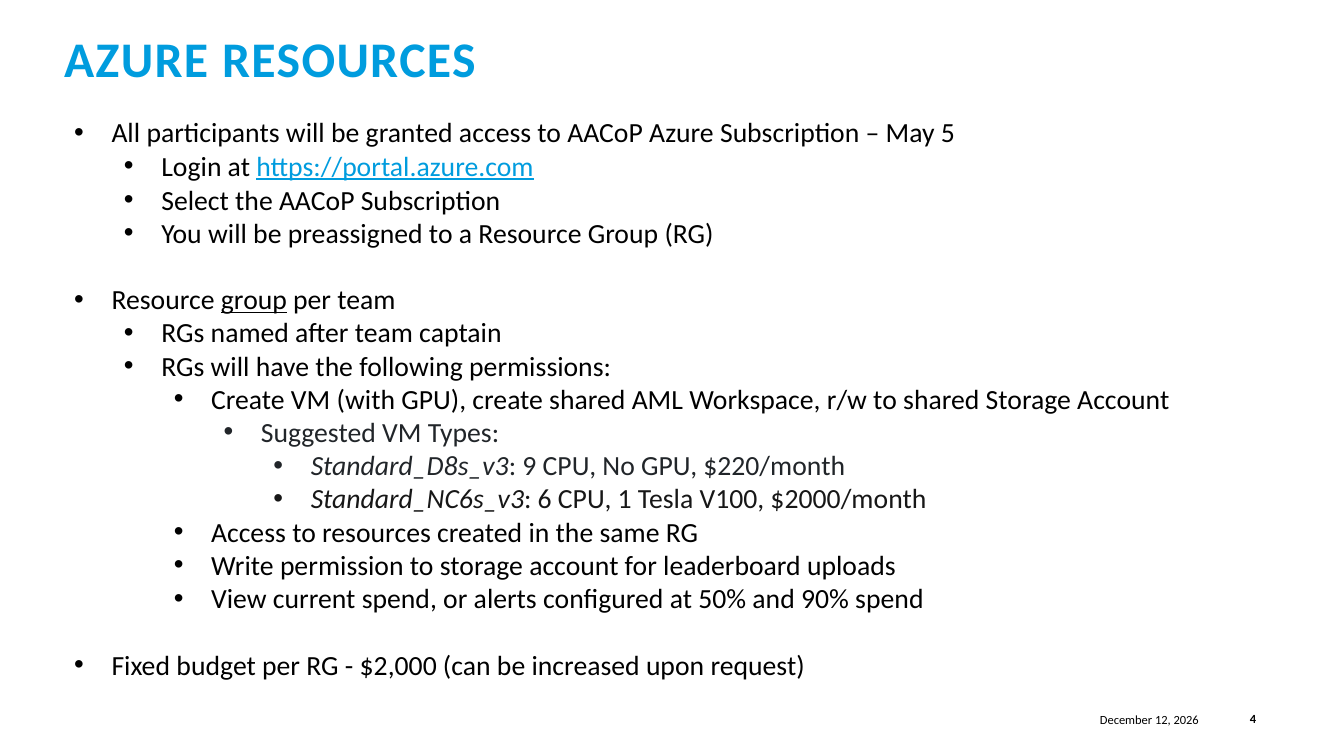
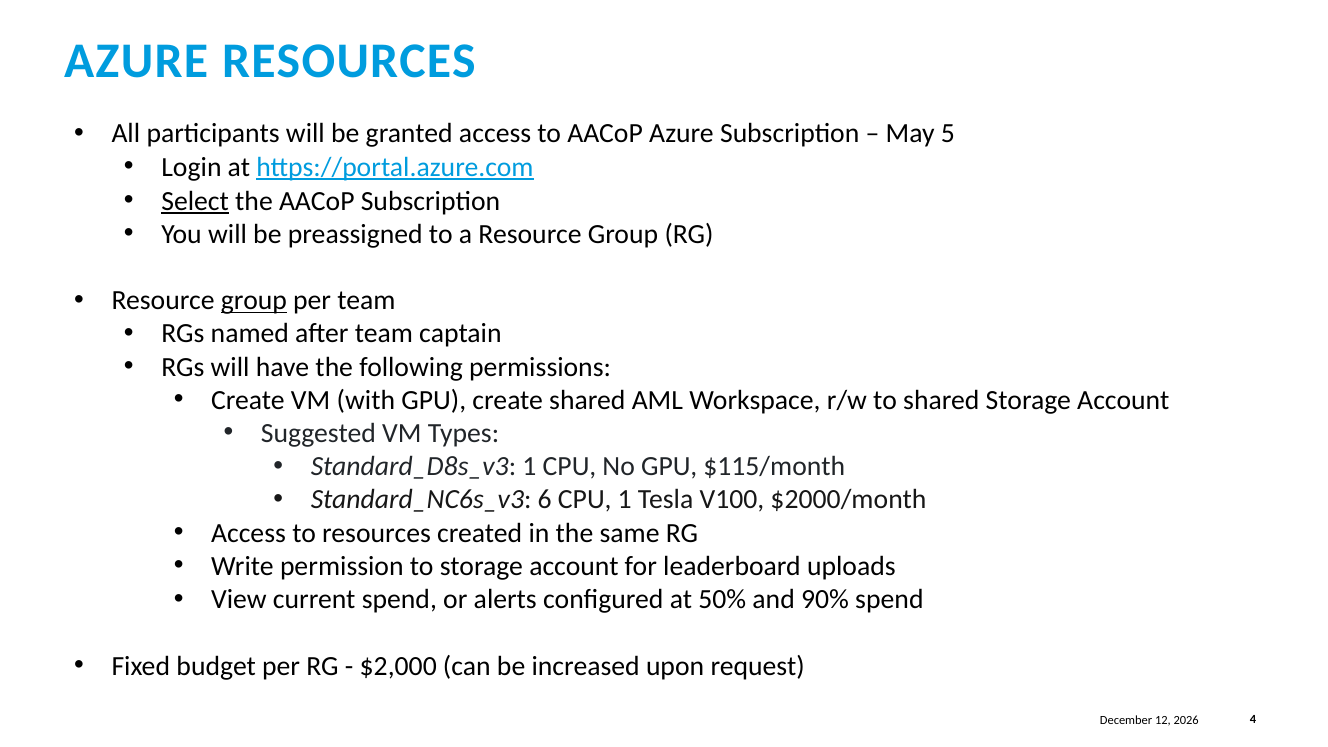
Select underline: none -> present
Standard_D8s_v3 9: 9 -> 1
$220/month: $220/month -> $115/month
